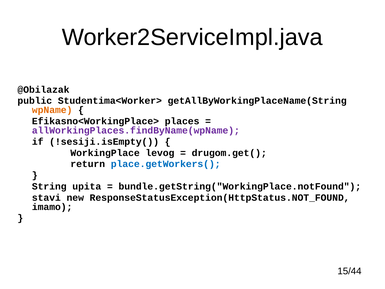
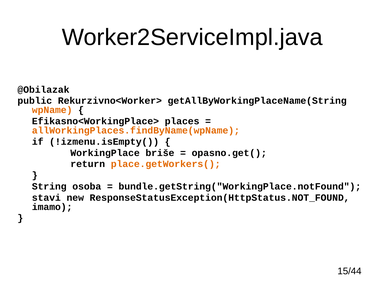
Studentima<Worker>: Studentima<Worker> -> Rekurzivno<Worker>
allWorkingPlaces.findByName(wpName colour: purple -> orange
!sesiji.isEmpty(: !sesiji.isEmpty( -> !izmenu.isEmpty(
levog: levog -> briše
drugom.get(: drugom.get( -> opasno.get(
place.getWorkers( colour: blue -> orange
upita: upita -> osoba
